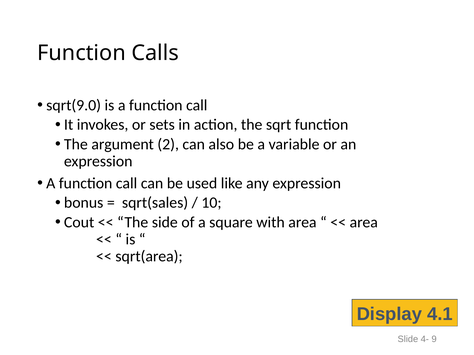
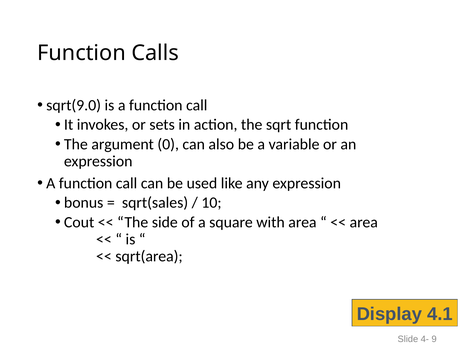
2: 2 -> 0
